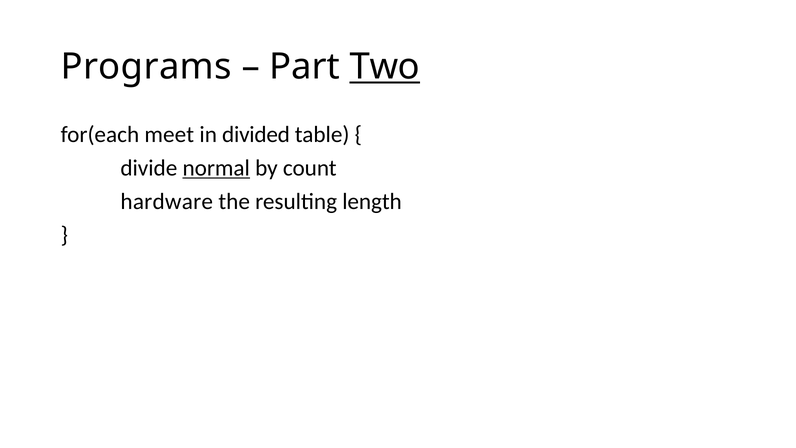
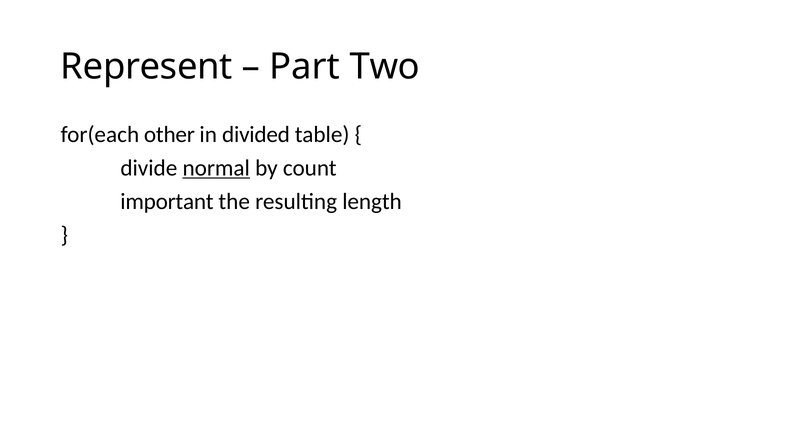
Programs: Programs -> Represent
Two underline: present -> none
meet: meet -> other
hardware: hardware -> important
